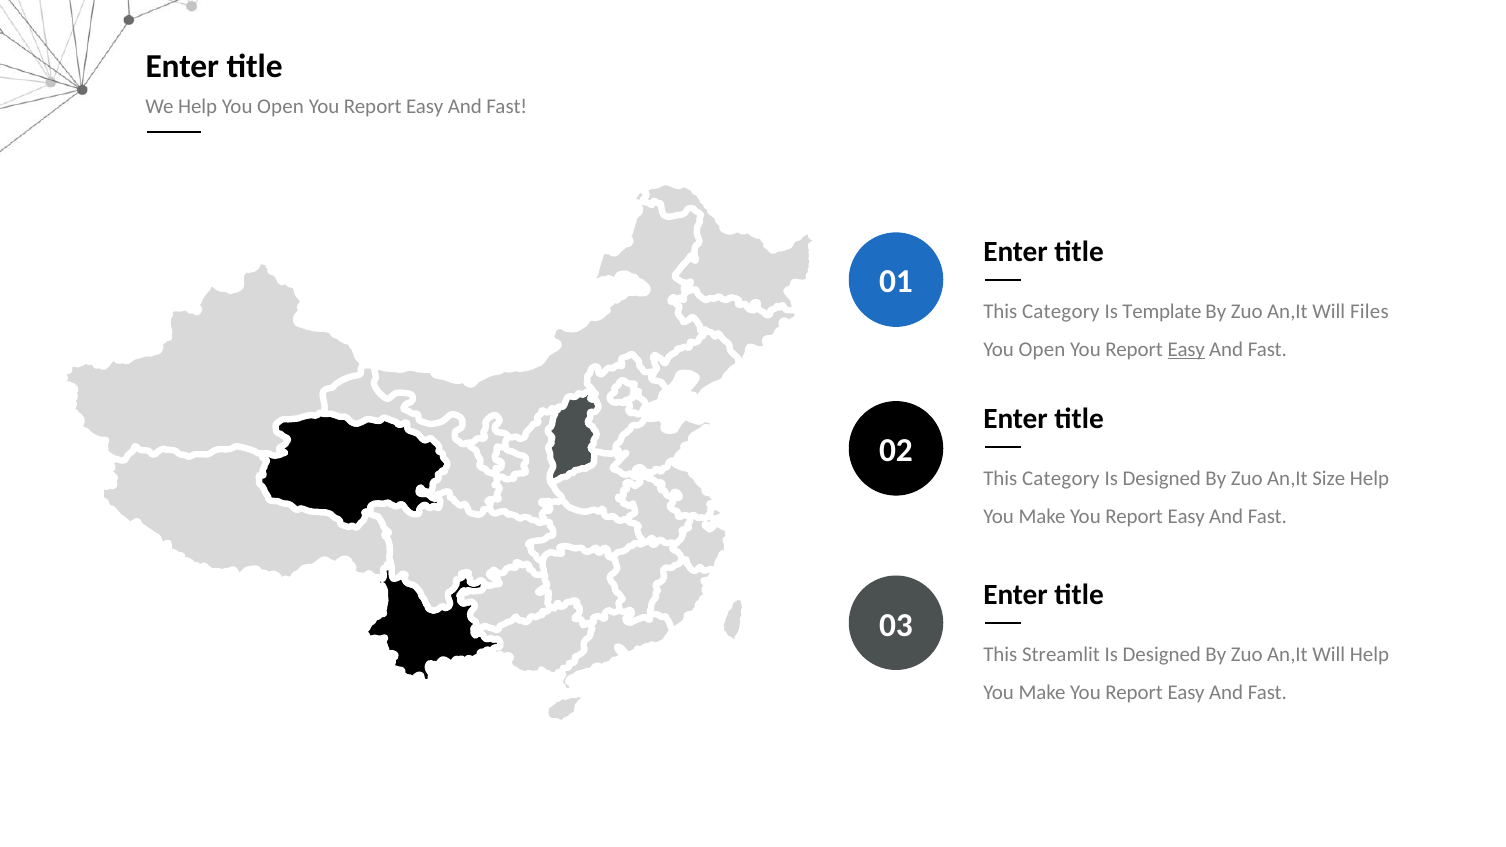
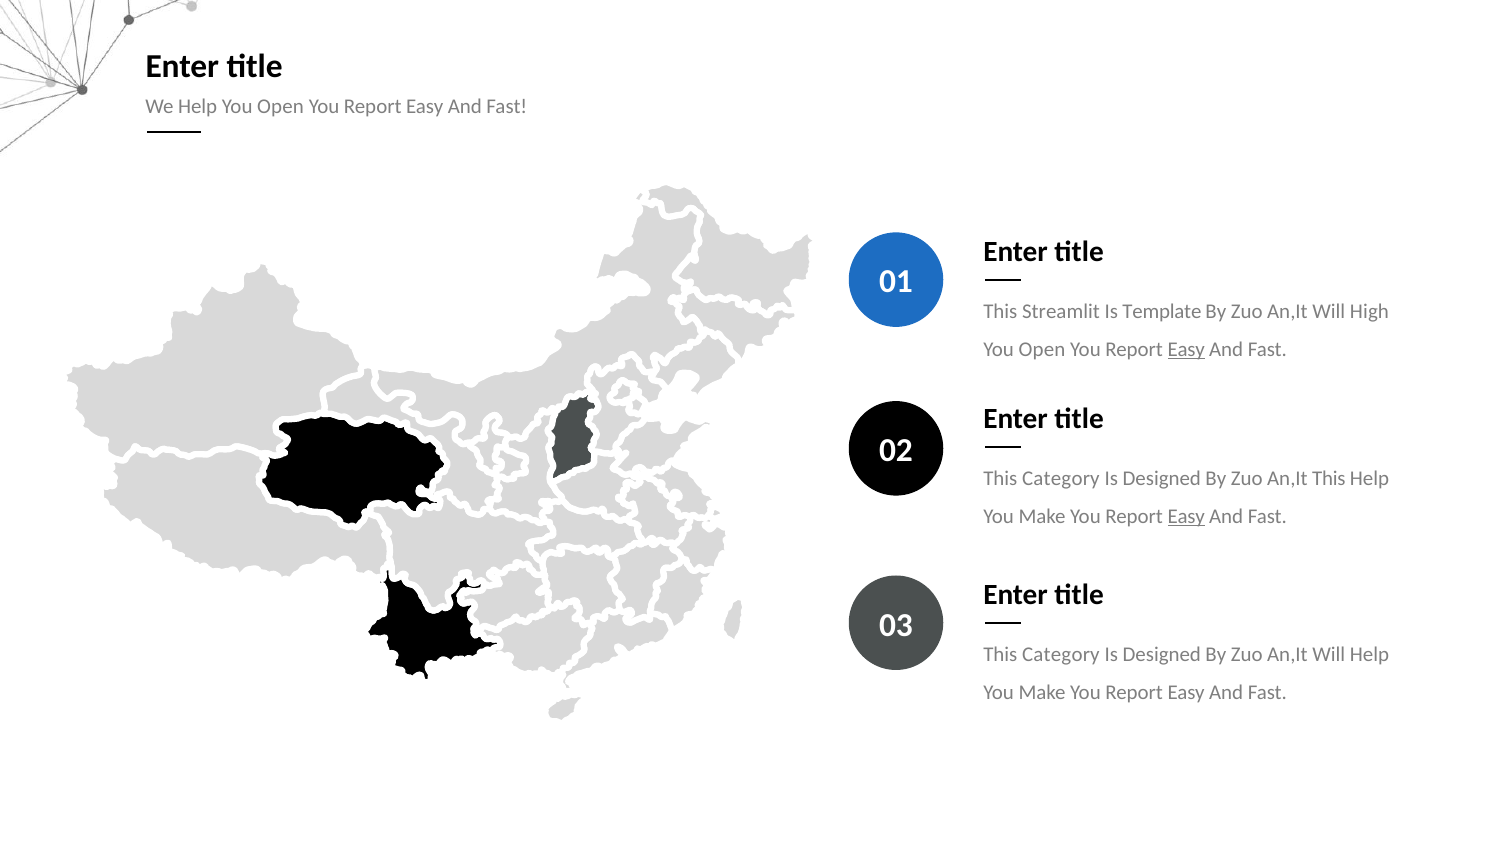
Category at (1061, 312): Category -> Streamlit
Files: Files -> High
An,It Size: Size -> This
Easy at (1186, 516) underline: none -> present
Streamlit at (1061, 655): Streamlit -> Category
